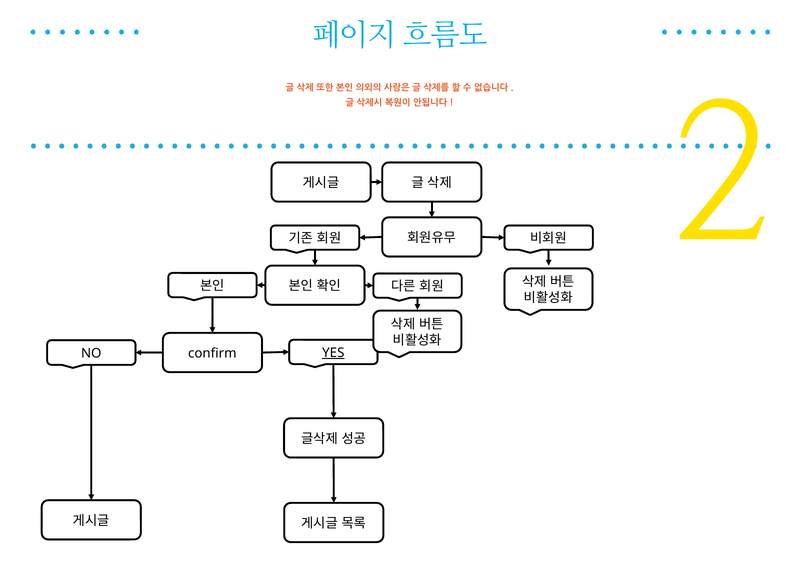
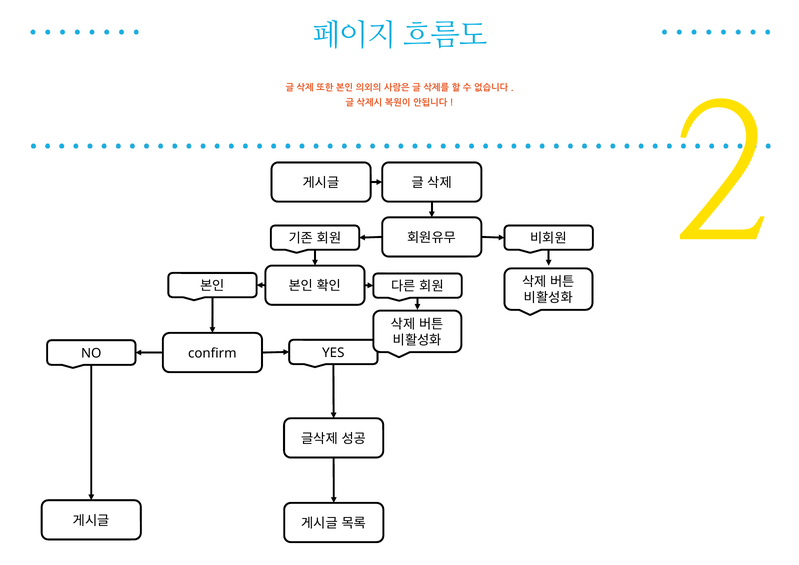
YES underline: present -> none
